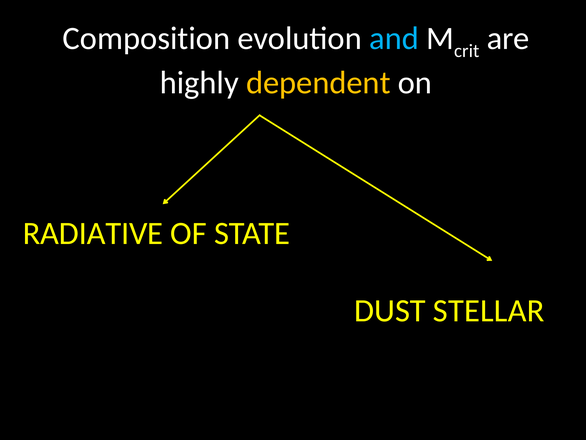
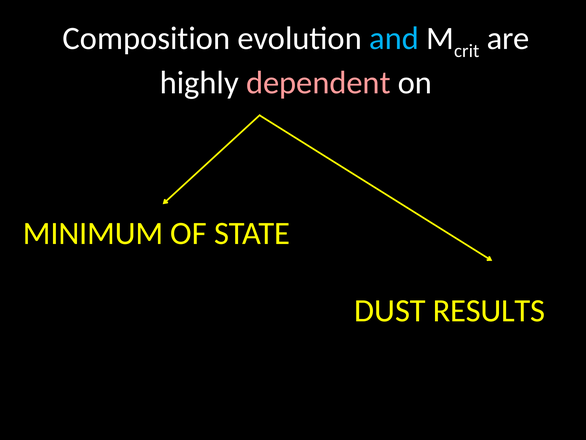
dependent colour: yellow -> pink
RADIATIVE: RADIATIVE -> MINIMUM
STELLAR: STELLAR -> RESULTS
